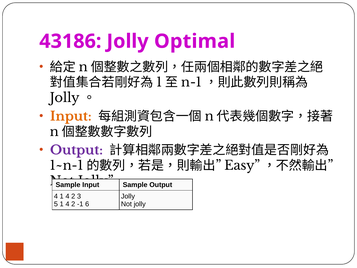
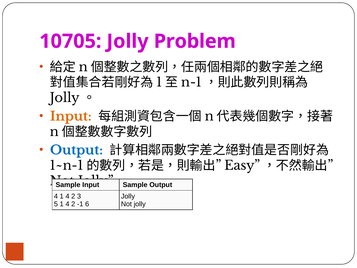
43186: 43186 -> 10705
Optimal: Optimal -> Problem
Output at (76, 150) colour: purple -> blue
